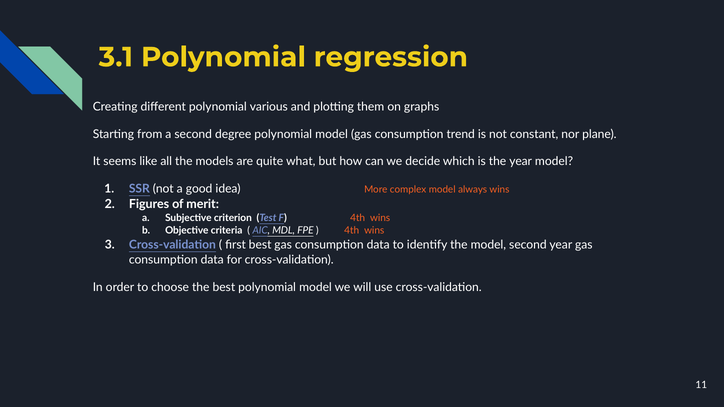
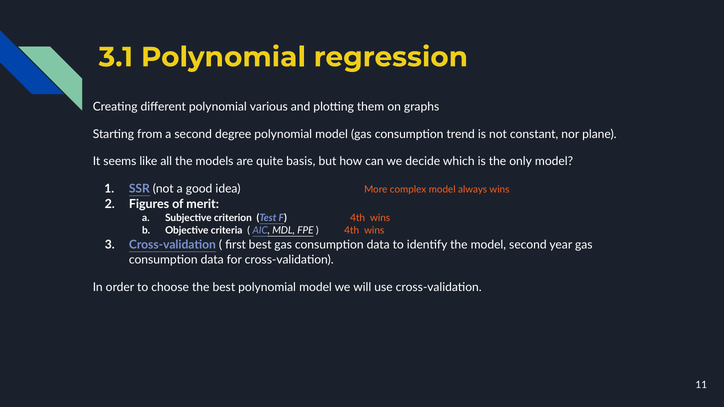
what: what -> basis
the year: year -> only
